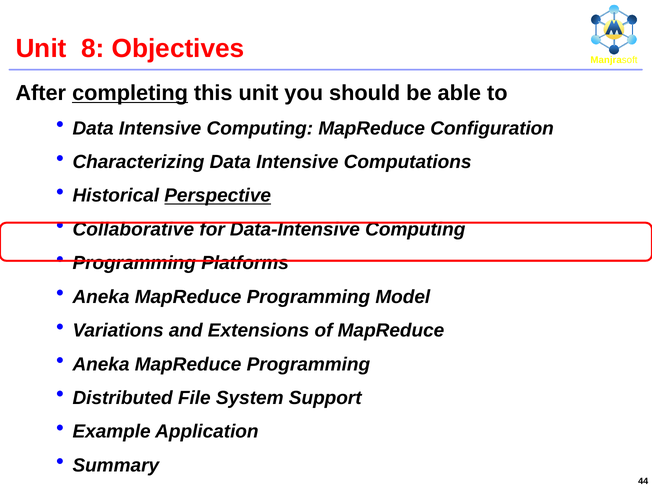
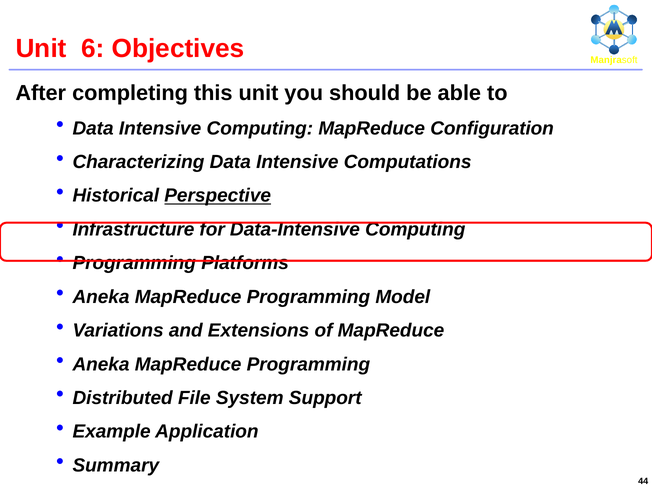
8: 8 -> 6
completing underline: present -> none
Collaborative: Collaborative -> Infrastructure
